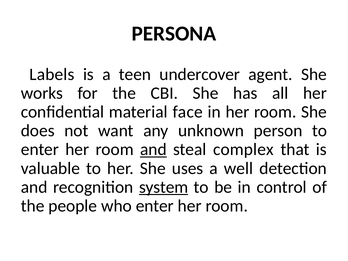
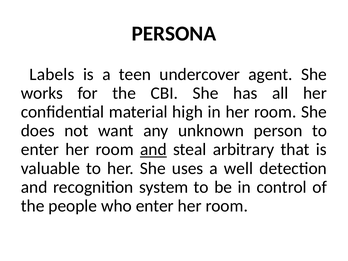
face: face -> high
complex: complex -> arbitrary
system underline: present -> none
